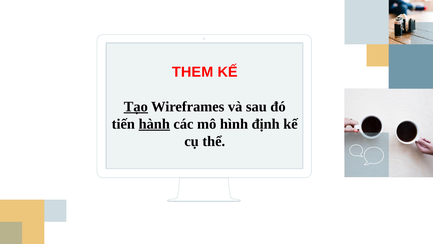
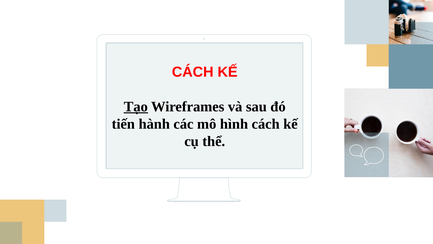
THEM at (193, 72): THEM -> CÁCH
hành underline: present -> none
hình định: định -> cách
